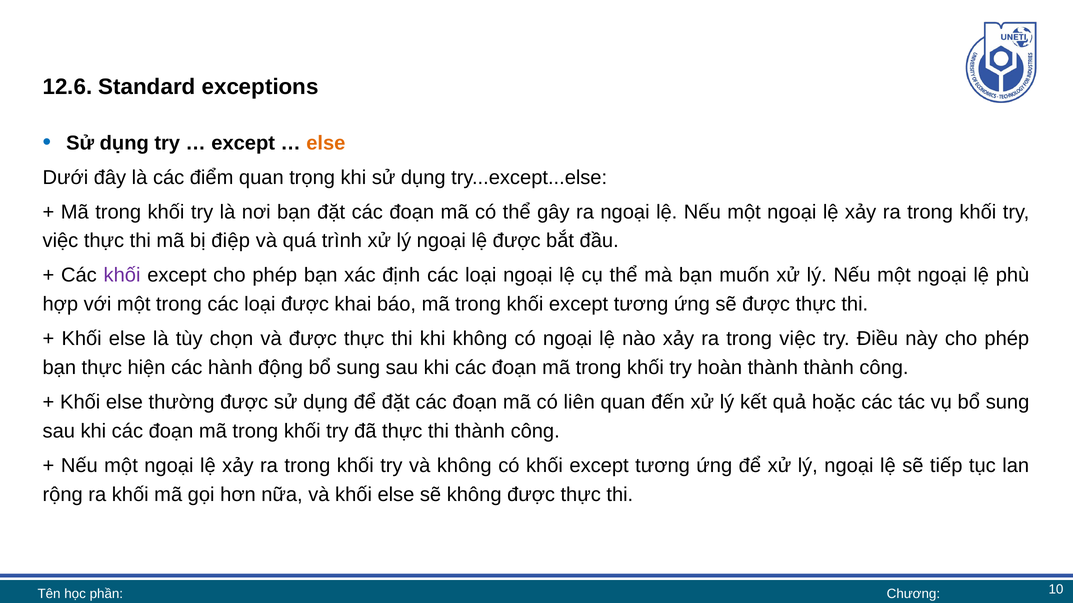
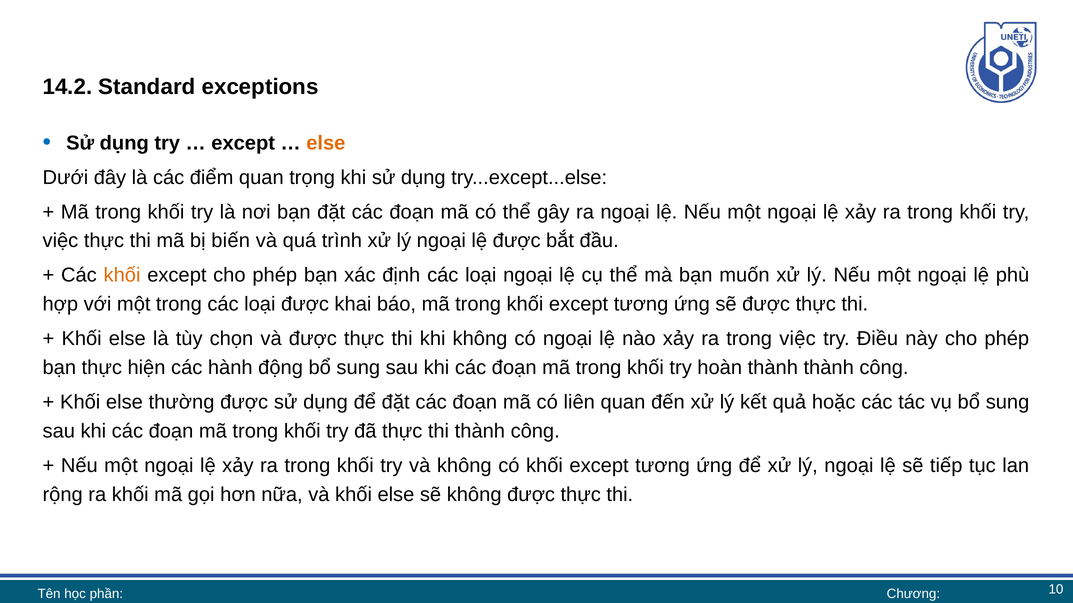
12.6: 12.6 -> 14.2
điệp: điệp -> biến
khối at (122, 276) colour: purple -> orange
